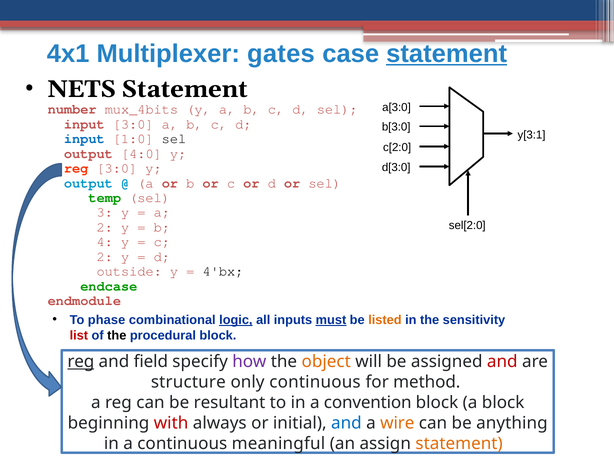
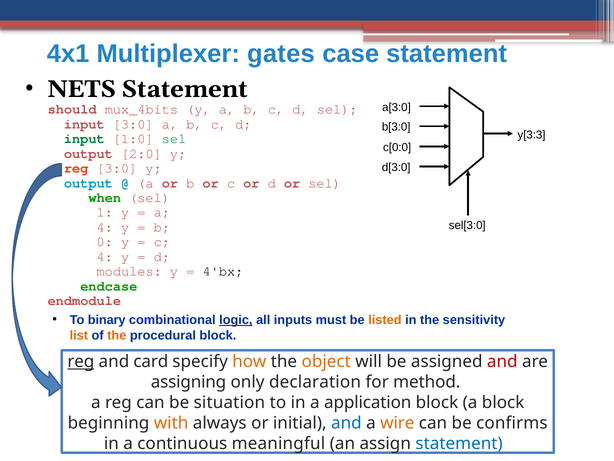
statement at (447, 54) underline: present -> none
number: number -> should
y[3:1: y[3:1 -> y[3:3
input at (84, 139) colour: blue -> green
sel at (174, 139) colour: black -> green
c[2:0: c[2:0 -> c[0:0
4:0: 4:0 -> 2:0
temp: temp -> when
3: 3 -> 1
sel[2:0: sel[2:0 -> sel[3:0
2 at (105, 227): 2 -> 4
4: 4 -> 0
2 at (105, 256): 2 -> 4
outside: outside -> modules
phase: phase -> binary
must underline: present -> none
list colour: red -> orange
the at (117, 335) colour: black -> orange
field: field -> card
how colour: purple -> orange
structure: structure -> assigning
only continuous: continuous -> declaration
resultant: resultant -> situation
convention: convention -> application
with colour: red -> orange
anything: anything -> confirms
statement at (459, 443) colour: orange -> blue
